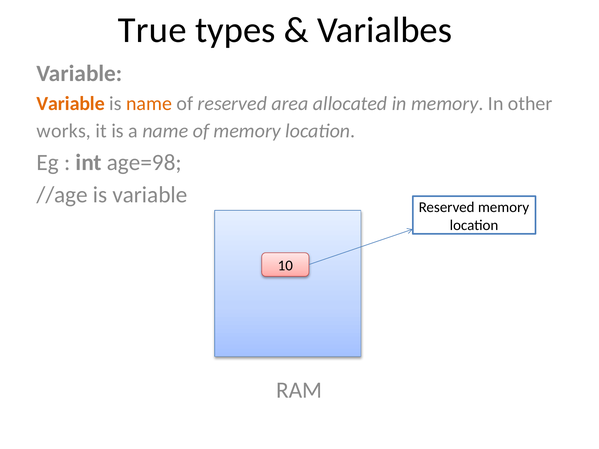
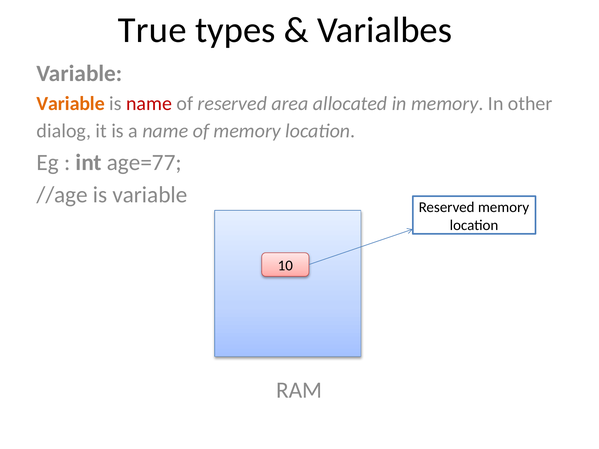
name at (149, 104) colour: orange -> red
works: works -> dialog
age=98: age=98 -> age=77
